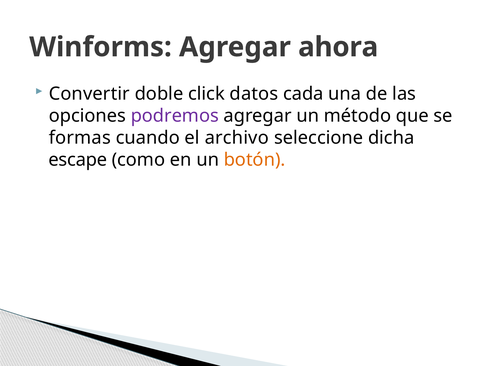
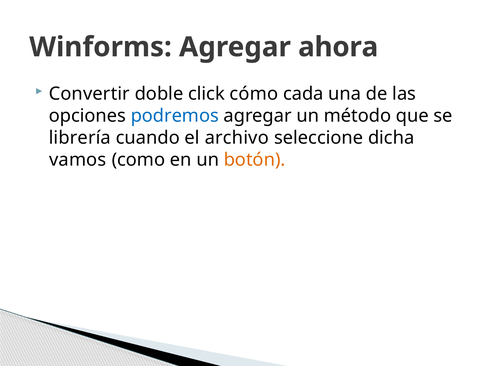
datos: datos -> cómo
podremos colour: purple -> blue
formas: formas -> librería
escape: escape -> vamos
